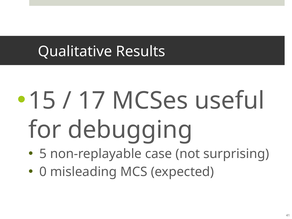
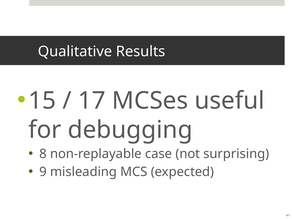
5: 5 -> 8
0: 0 -> 9
